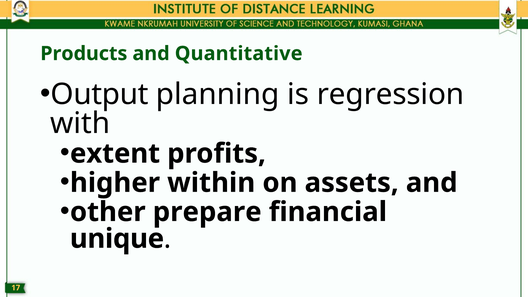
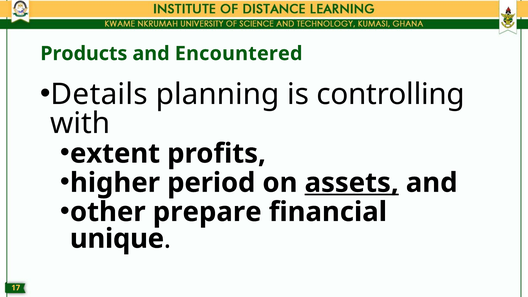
Quantitative: Quantitative -> Encountered
Output: Output -> Details
regression: regression -> controlling
within: within -> period
assets underline: none -> present
